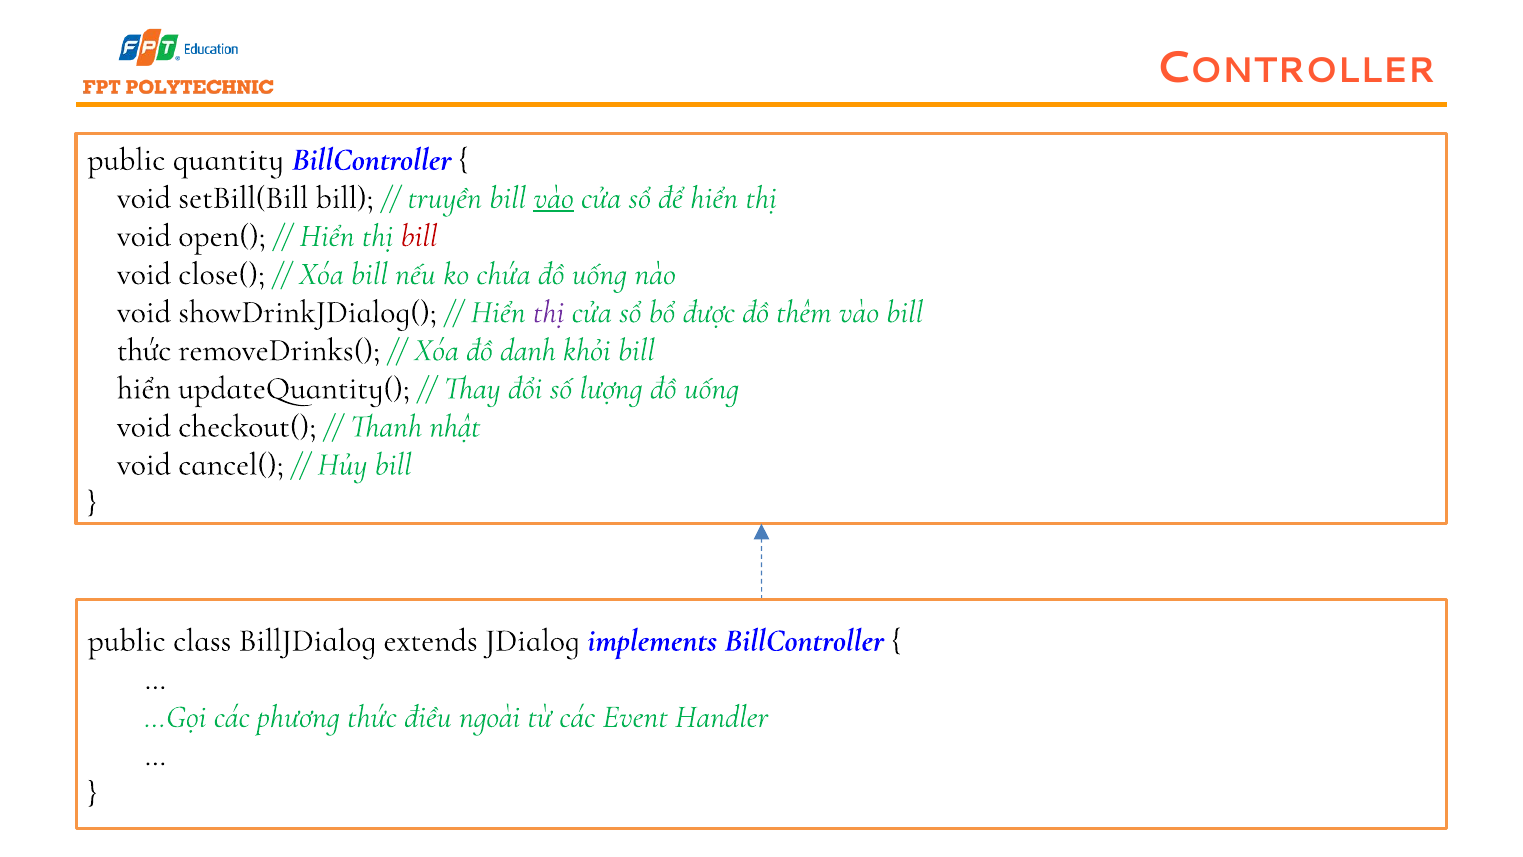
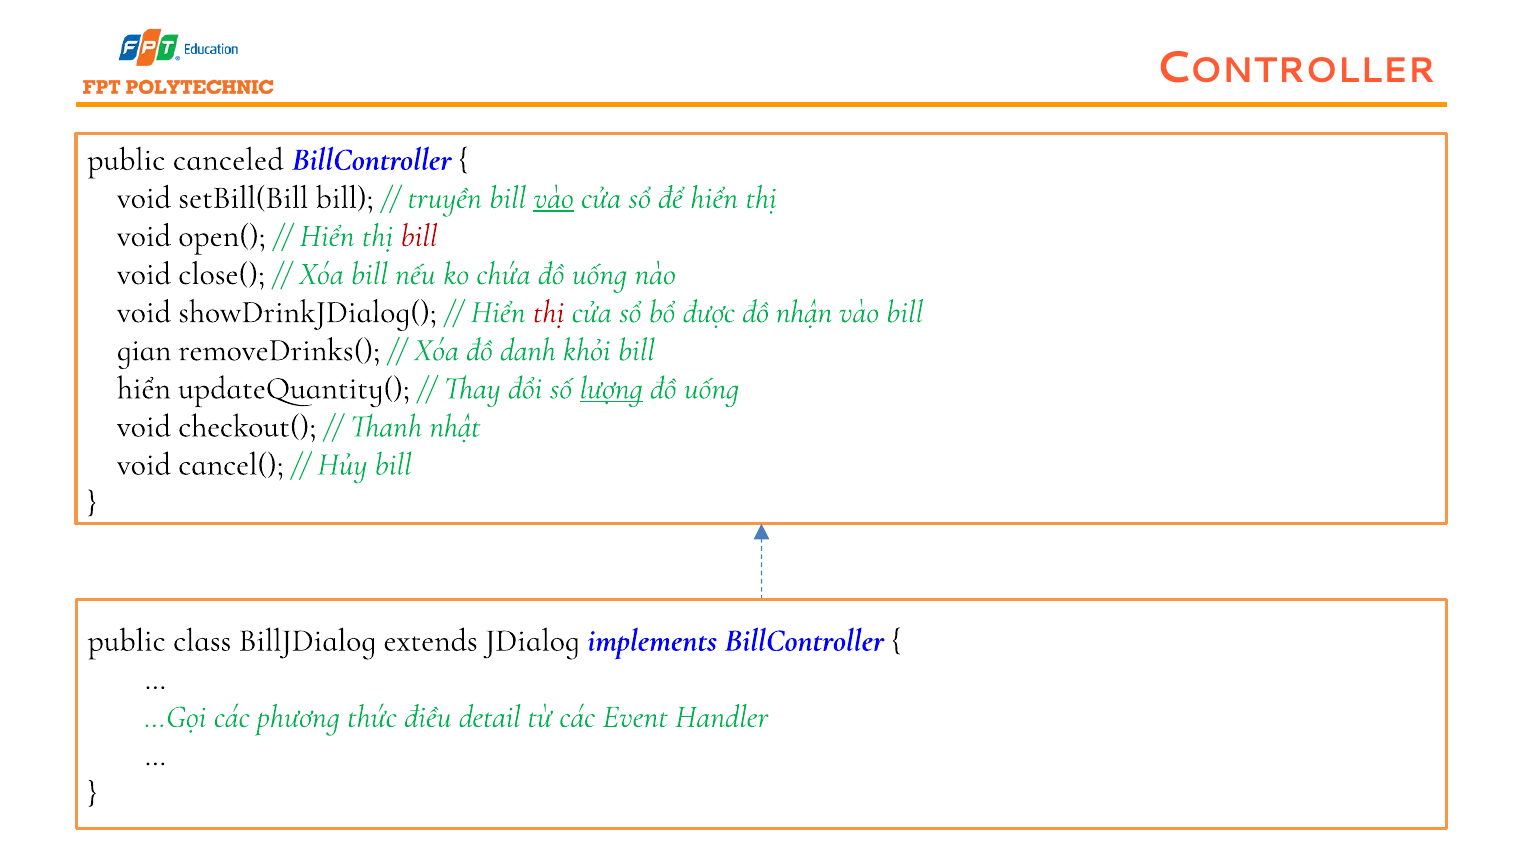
quantity: quantity -> canceled
thị at (549, 312) colour: purple -> red
thêm: thêm -> nhận
thức at (144, 350): thức -> gian
lượng underline: none -> present
ngoài: ngoài -> detail
